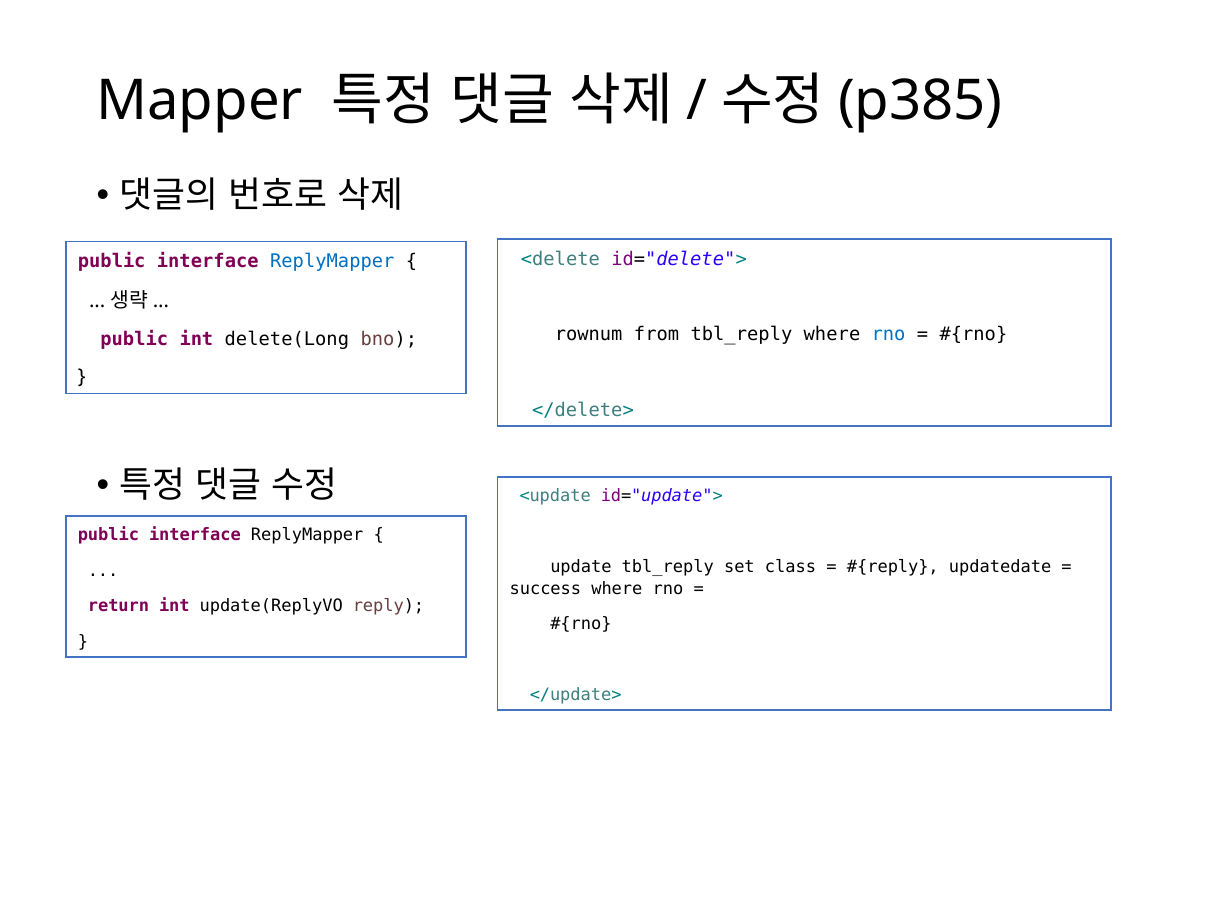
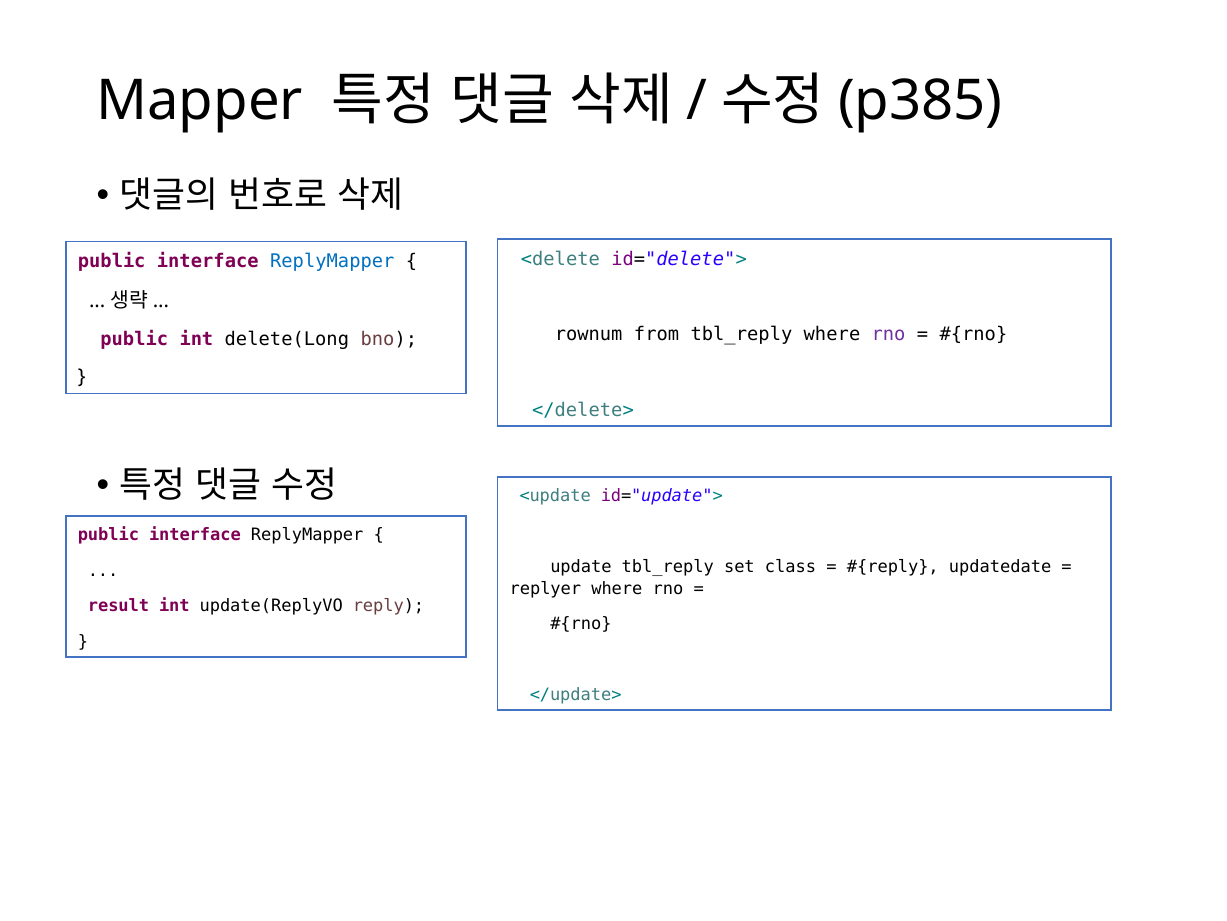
rno at (888, 334) colour: blue -> purple
success: success -> replyer
return: return -> result
